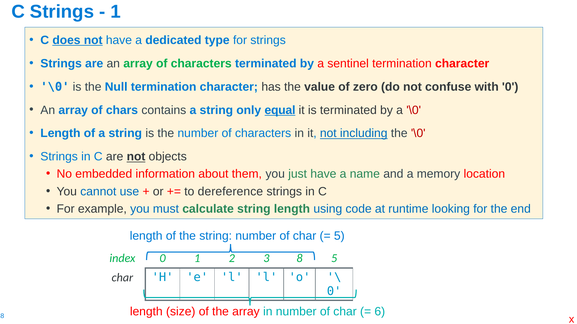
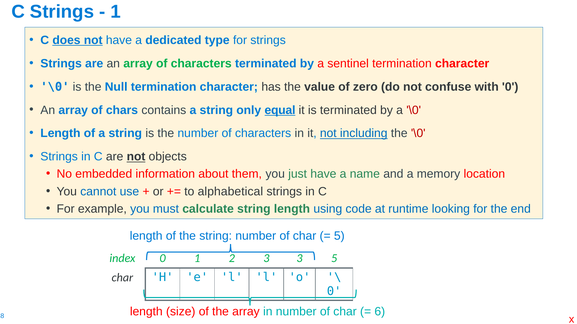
dereference: dereference -> alphabetical
3 8: 8 -> 3
